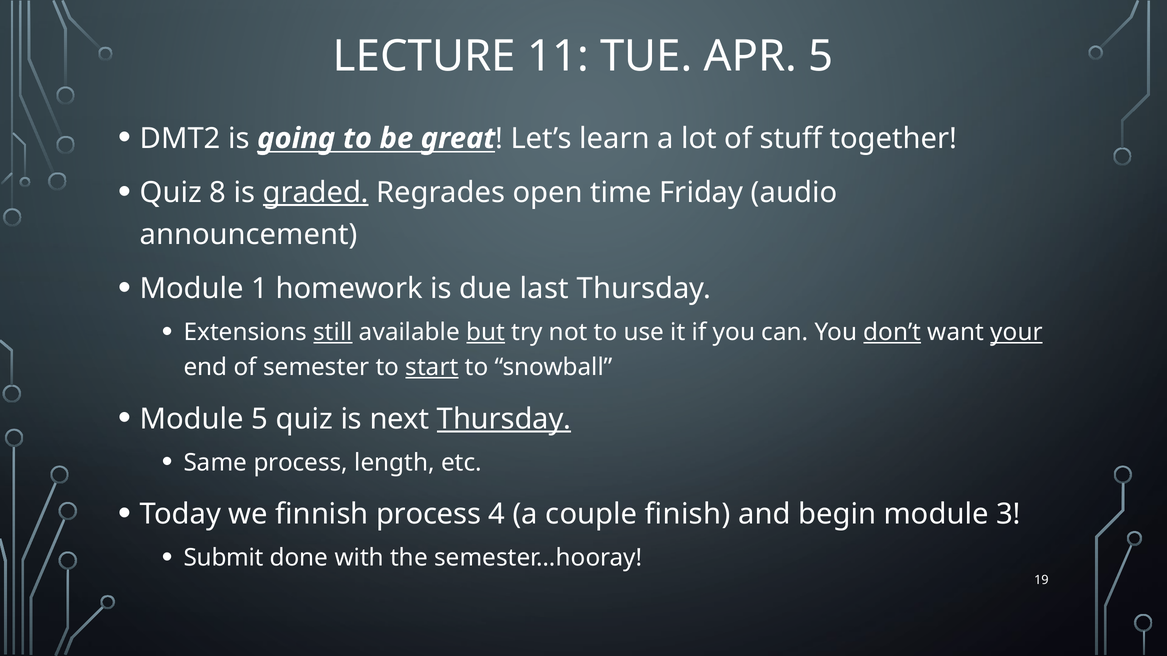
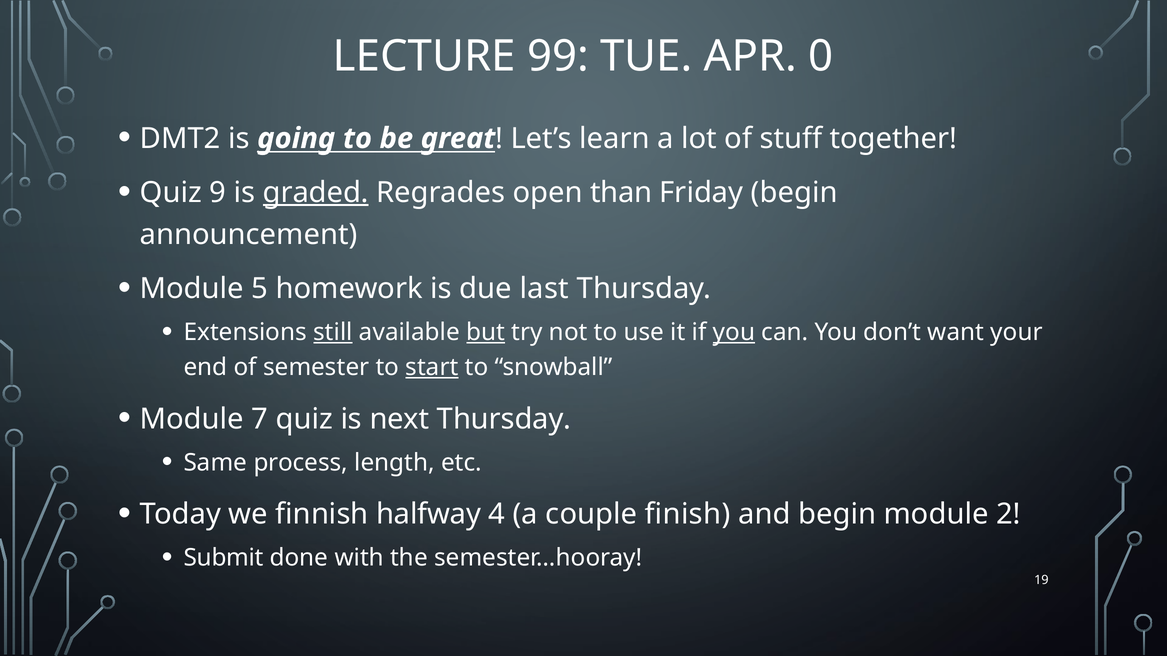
11: 11 -> 99
APR 5: 5 -> 0
8: 8 -> 9
time: time -> than
Friday audio: audio -> begin
1: 1 -> 5
you at (734, 333) underline: none -> present
don’t underline: present -> none
your underline: present -> none
Module 5: 5 -> 7
Thursday at (504, 419) underline: present -> none
finnish process: process -> halfway
3: 3 -> 2
